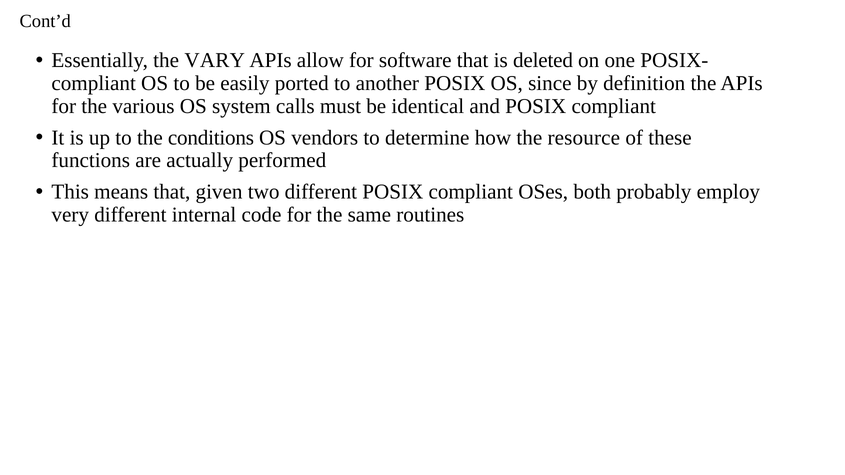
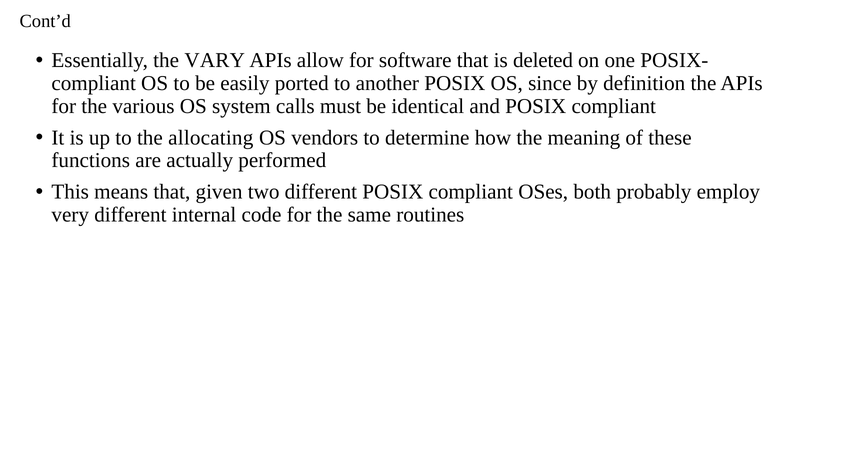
conditions: conditions -> allocating
resource: resource -> meaning
